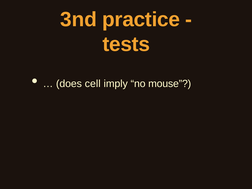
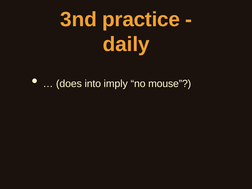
tests: tests -> daily
cell: cell -> into
